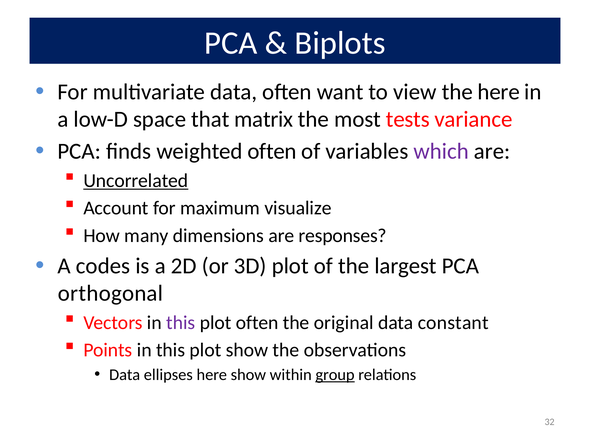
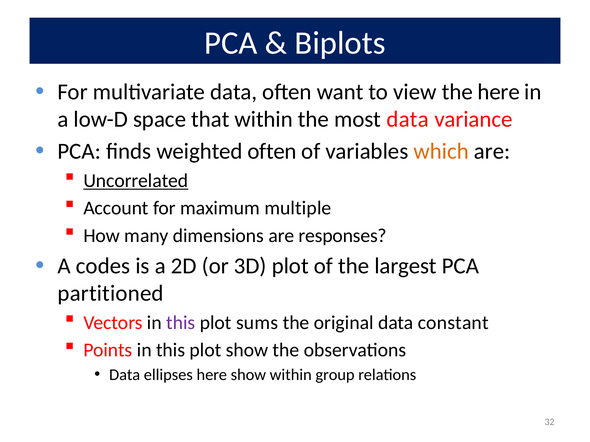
that matrix: matrix -> within
most tests: tests -> data
which colour: purple -> orange
visualize: visualize -> multiple
orthogonal: orthogonal -> partitioned
plot often: often -> sums
group underline: present -> none
